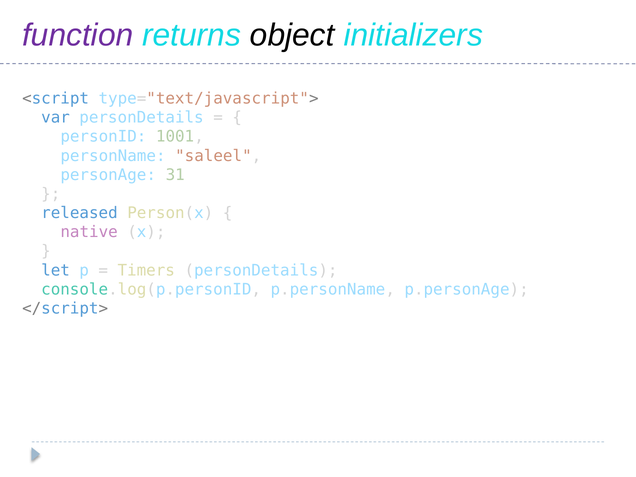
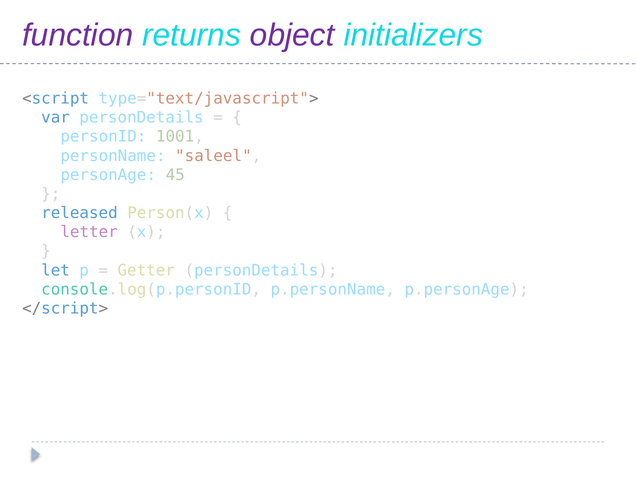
object colour: black -> purple
31: 31 -> 45
native: native -> letter
Timers: Timers -> Getter
